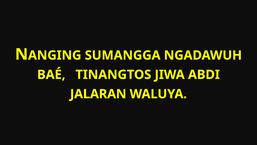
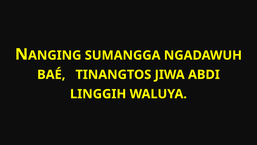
JALARAN: JALARAN -> LINGGIH
